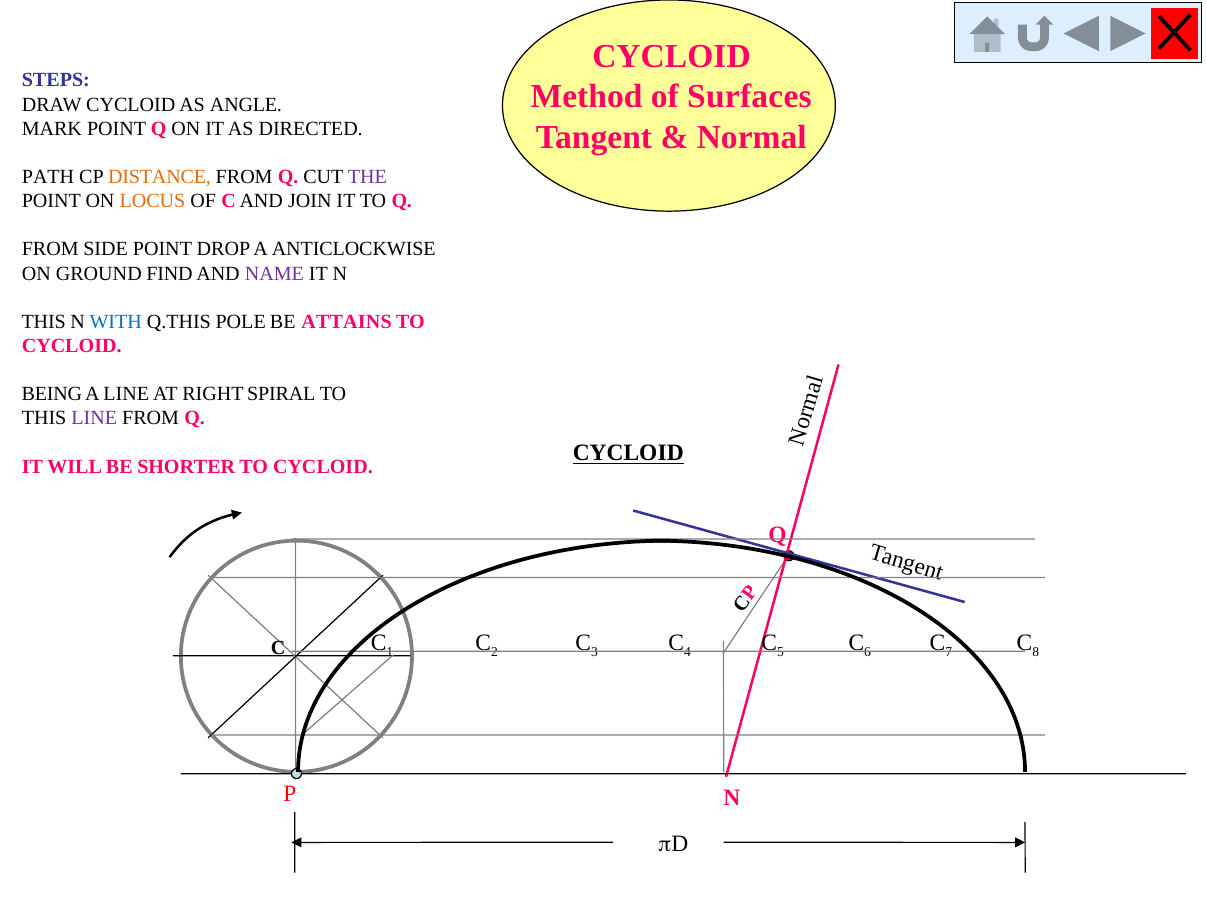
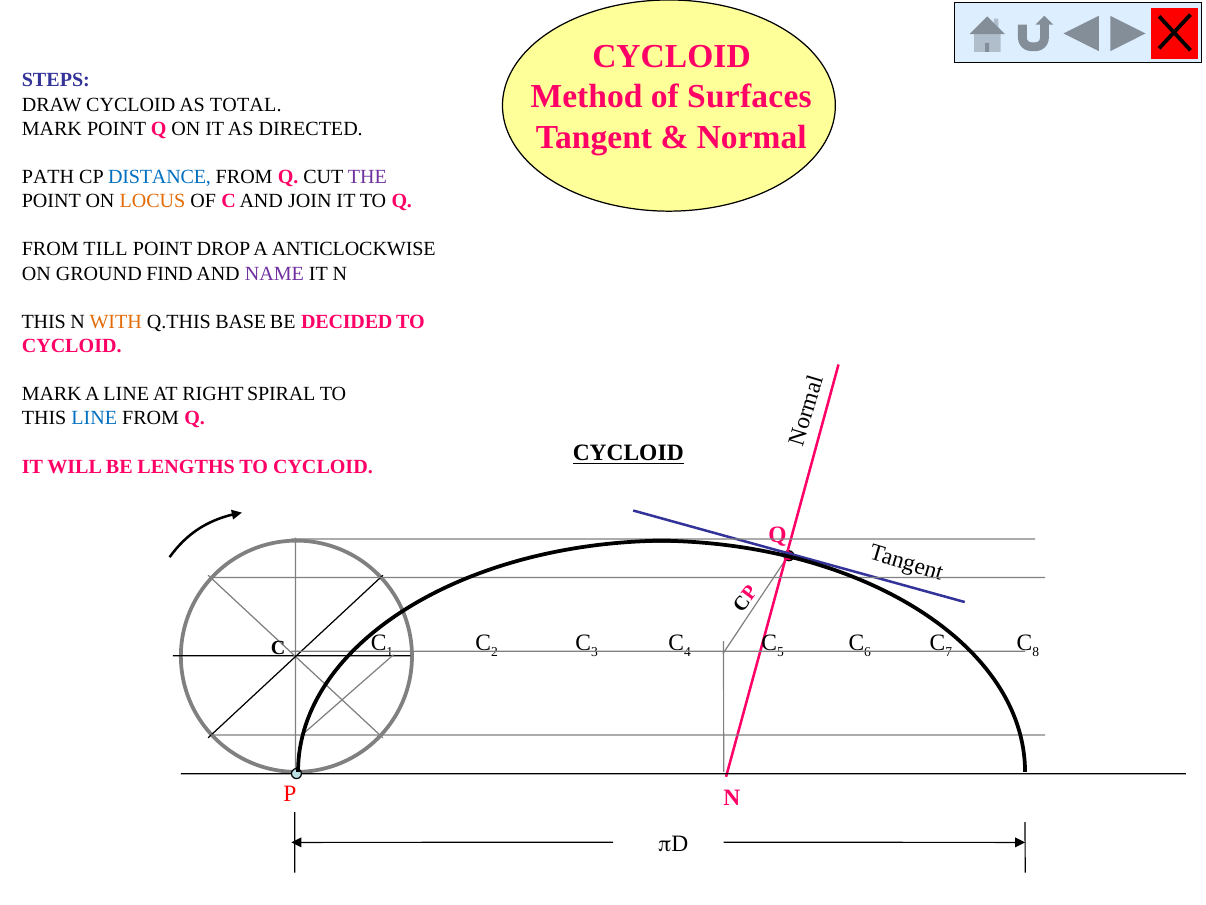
ANGLE: ANGLE -> TOTAL
DISTANCE colour: orange -> blue
SIDE: SIDE -> TILL
WITH colour: blue -> orange
POLE: POLE -> BASE
ATTAINS: ATTAINS -> DECIDED
BEING at (52, 394): BEING -> MARK
LINE at (94, 418) colour: purple -> blue
SHORTER: SHORTER -> LENGTHS
